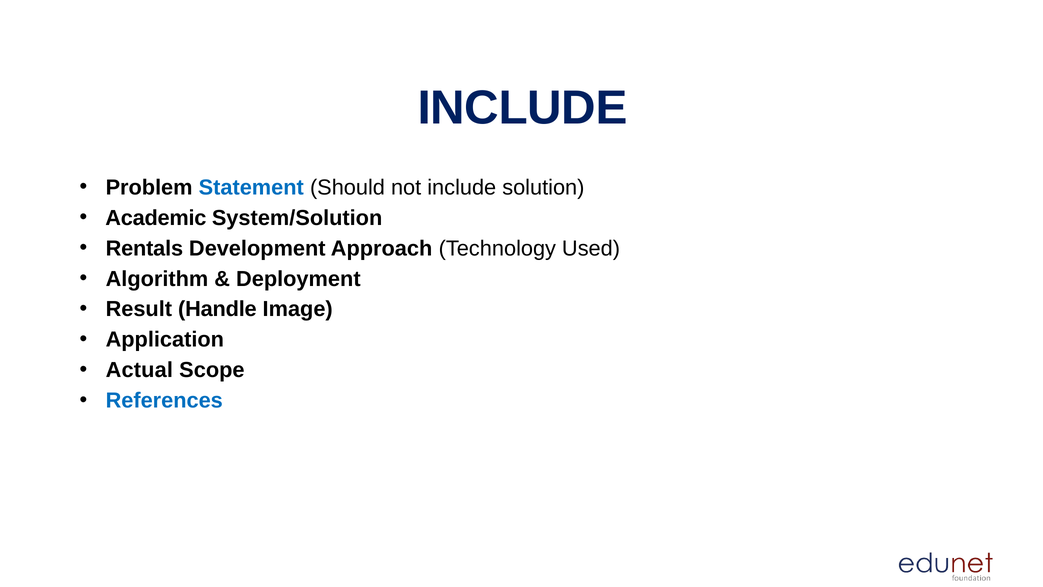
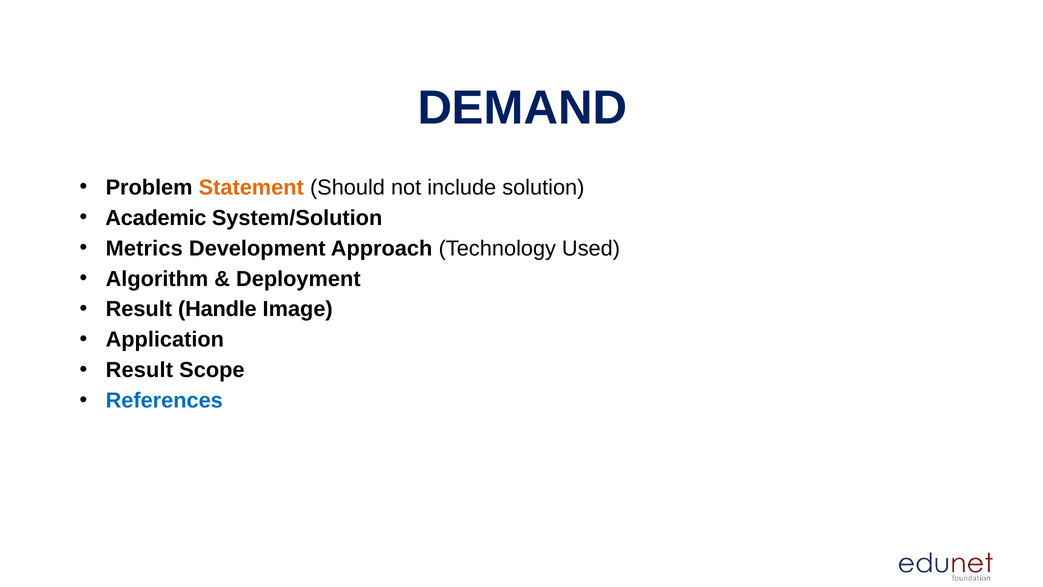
INCLUDE at (522, 108): INCLUDE -> DEMAND
Statement colour: blue -> orange
Rentals: Rentals -> Metrics
Actual at (139, 370): Actual -> Result
